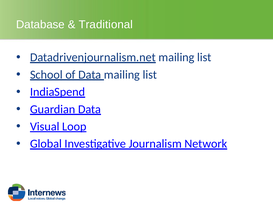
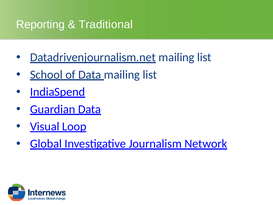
Database: Database -> Reporting
